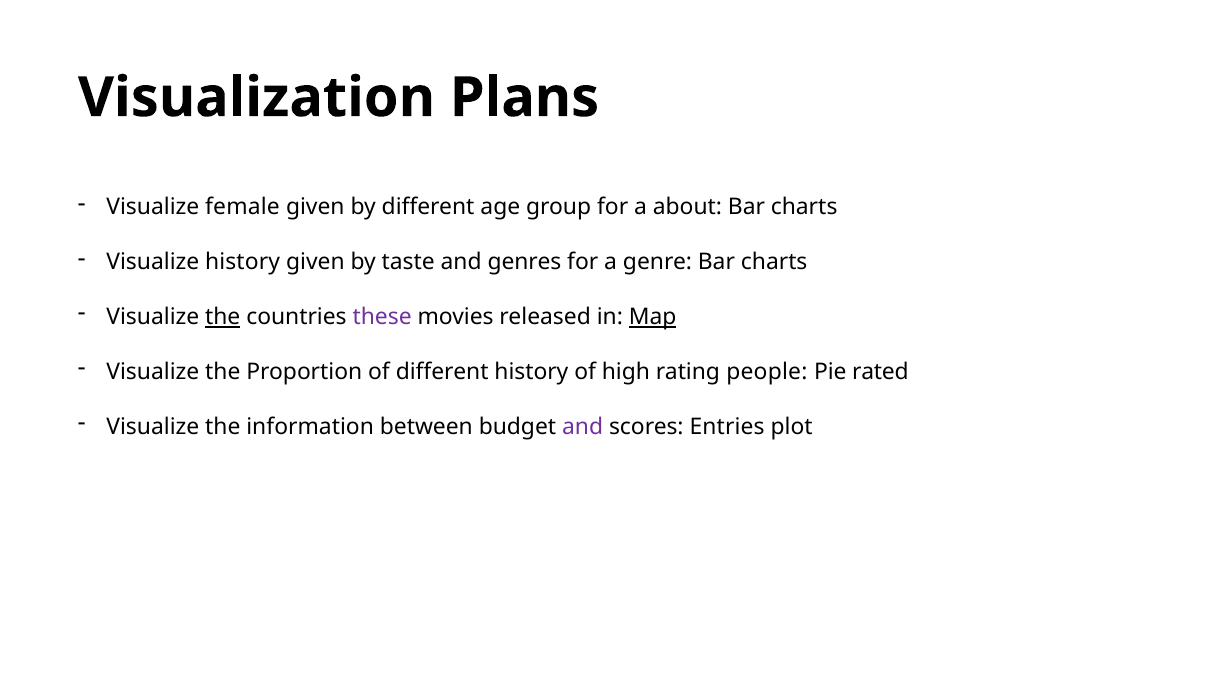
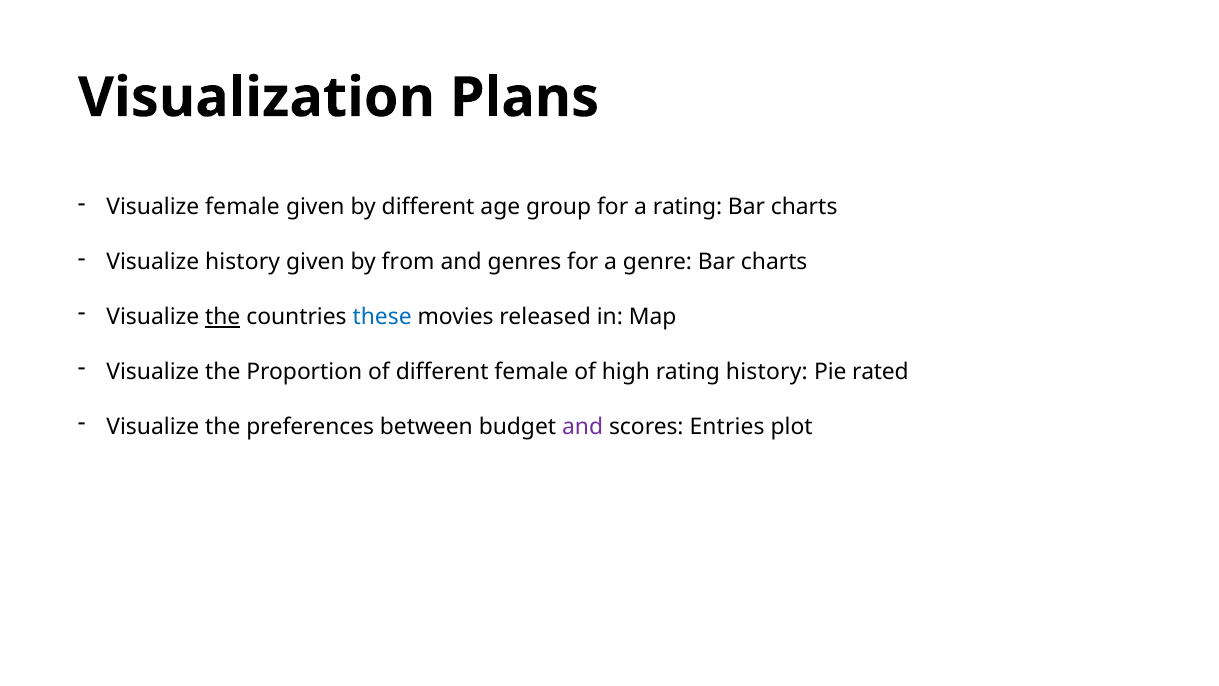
a about: about -> rating
taste: taste -> from
these colour: purple -> blue
Map underline: present -> none
different history: history -> female
rating people: people -> history
information: information -> preferences
